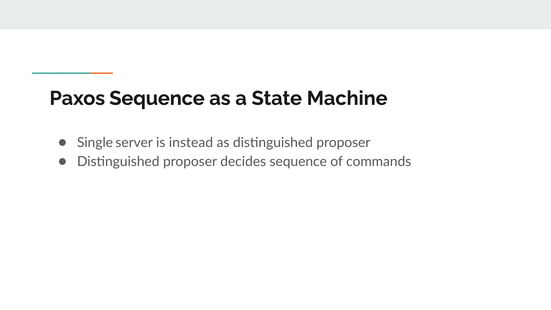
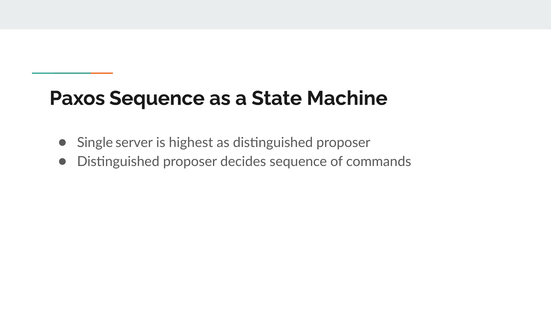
instead: instead -> highest
